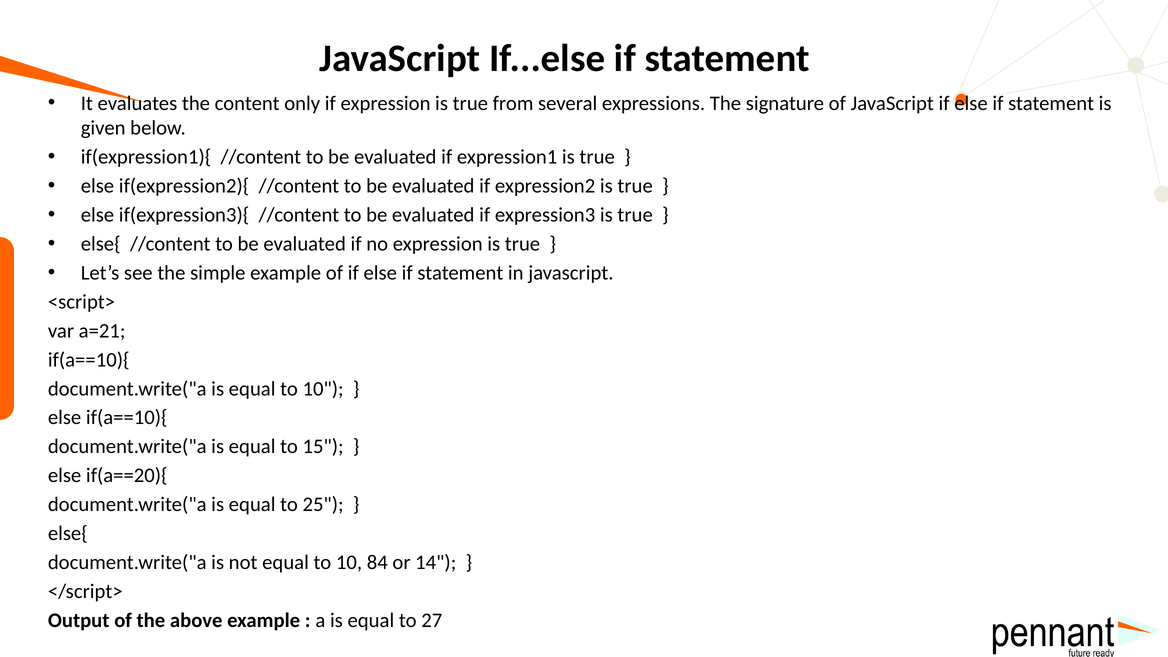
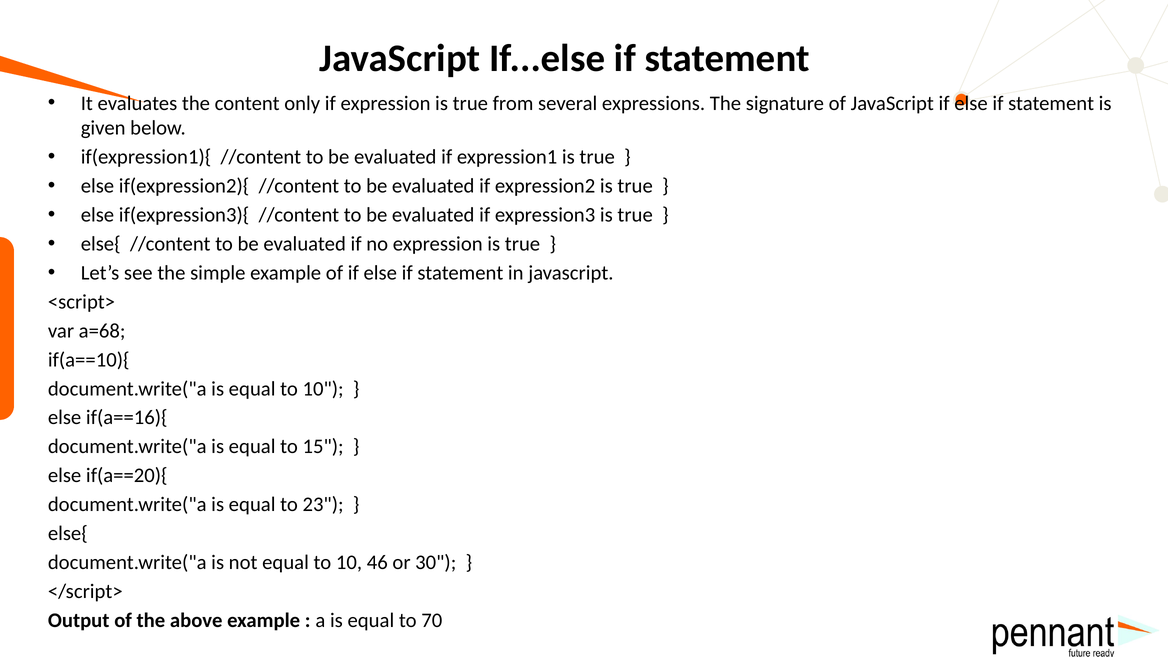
a=21: a=21 -> a=68
else if(a==10){: if(a==10){ -> if(a==16){
25: 25 -> 23
84: 84 -> 46
14: 14 -> 30
27: 27 -> 70
